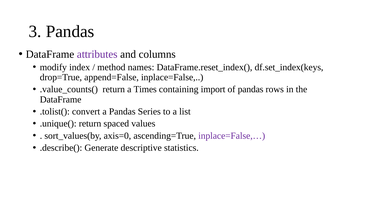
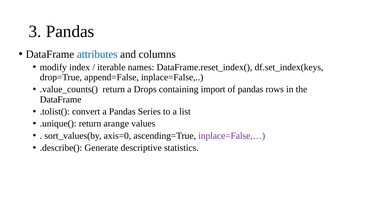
attributes colour: purple -> blue
method: method -> iterable
Times: Times -> Drops
spaced: spaced -> arange
